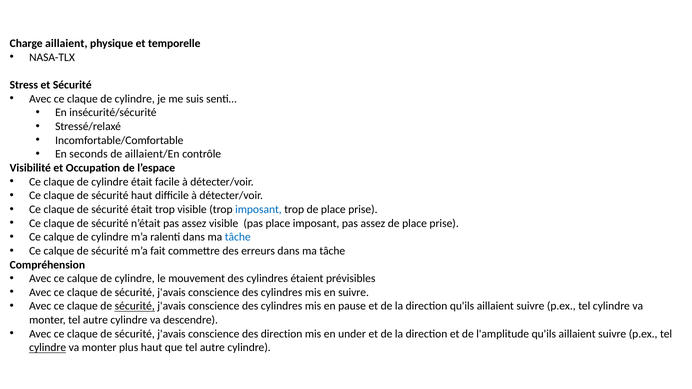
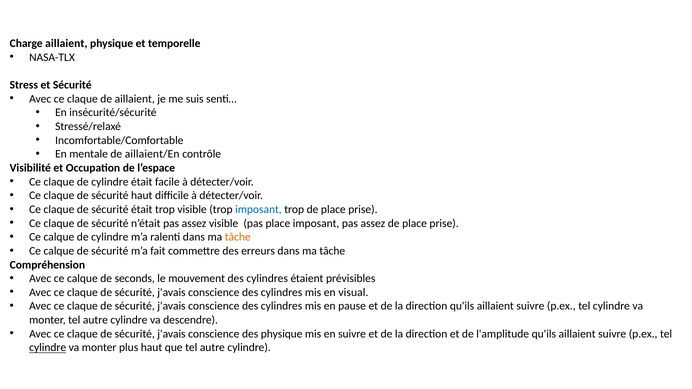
cylindre at (135, 99): cylindre -> aillaient
seconds: seconds -> mentale
tâche at (238, 237) colour: blue -> orange
cylindre at (135, 279): cylindre -> seconds
en suivre: suivre -> visual
sécurité at (135, 306) underline: present -> none
des direction: direction -> physique
en under: under -> suivre
